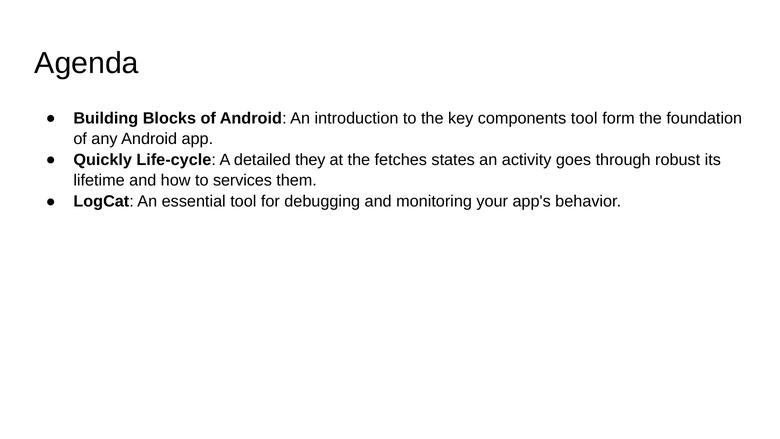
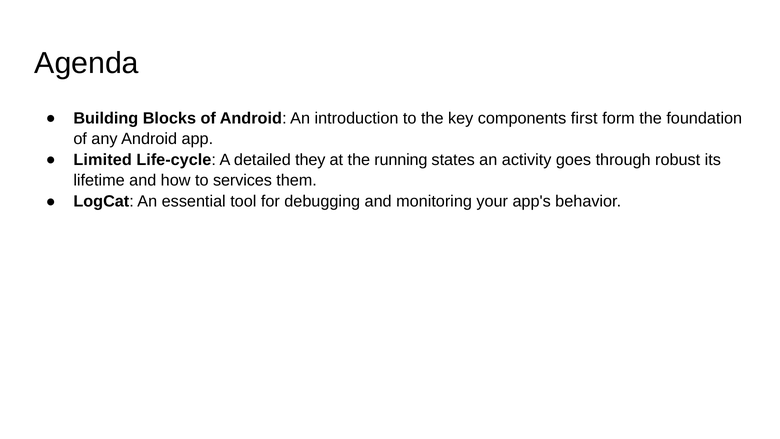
components tool: tool -> first
Quickly: Quickly -> Limited
fetches: fetches -> running
